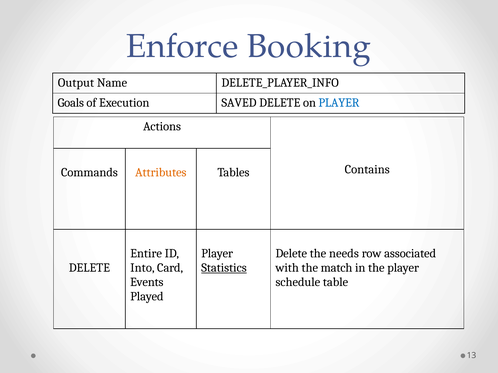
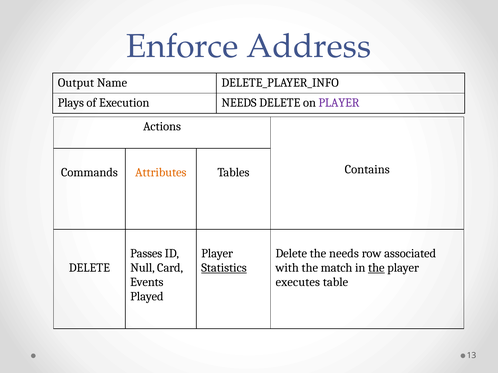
Booking: Booking -> Address
Goals: Goals -> Plays
Execution SAVED: SAVED -> NEEDS
PLAYER at (339, 103) colour: blue -> purple
Entire: Entire -> Passes
Into: Into -> Null
the at (376, 268) underline: none -> present
schedule: schedule -> executes
